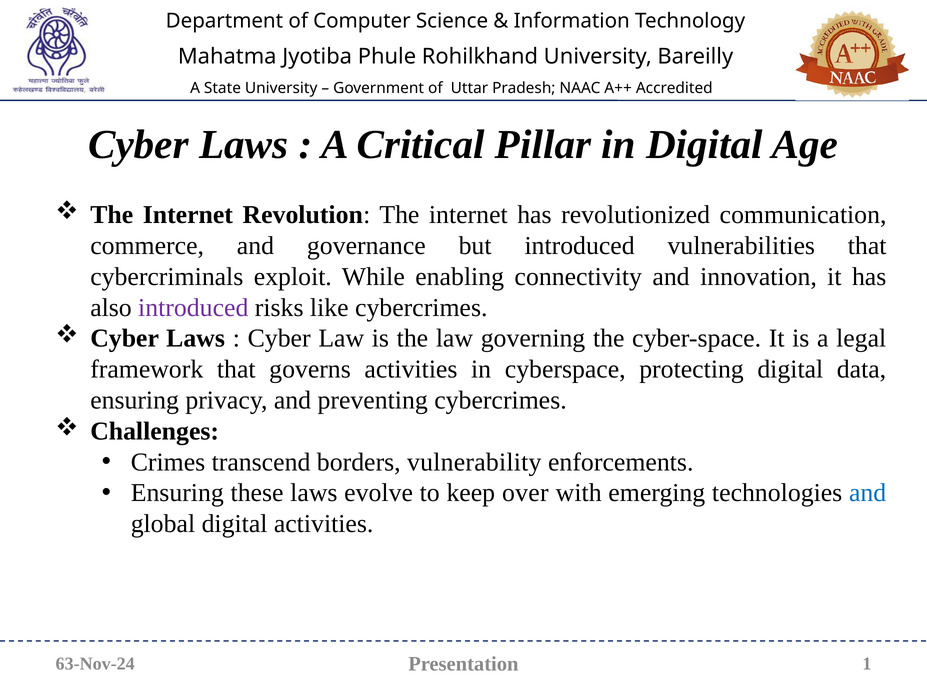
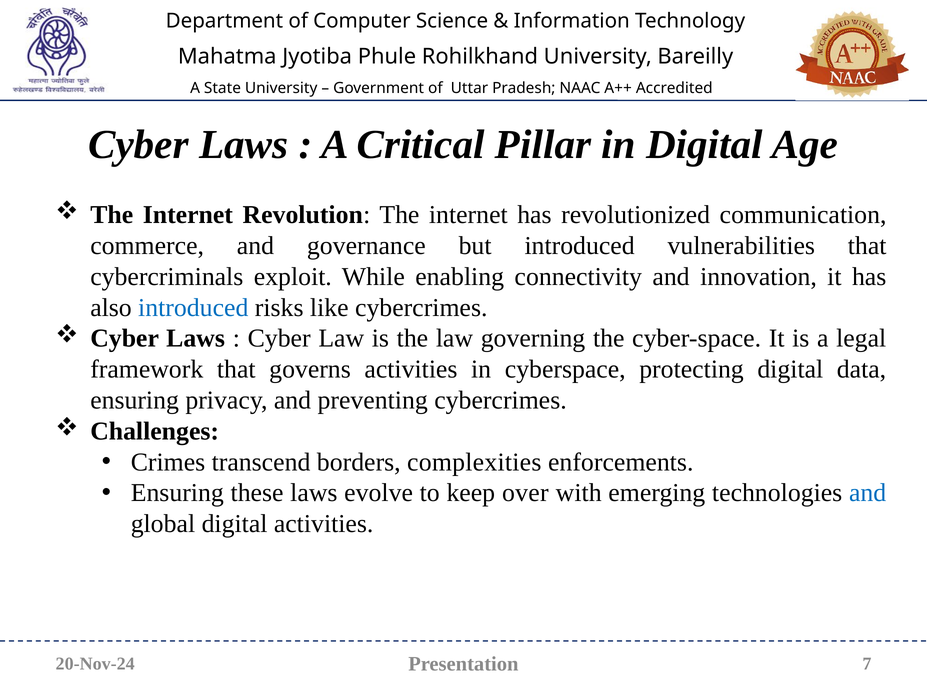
introduced at (193, 308) colour: purple -> blue
vulnerability: vulnerability -> complexities
1: 1 -> 7
63-Nov-24: 63-Nov-24 -> 20-Nov-24
